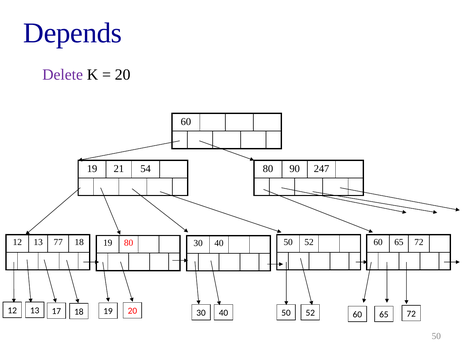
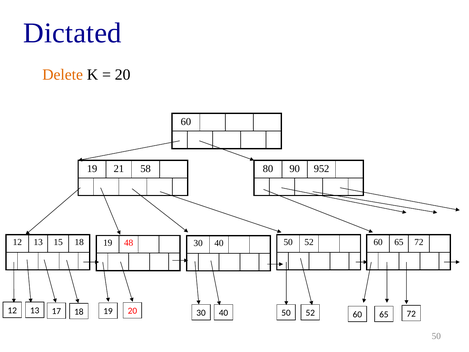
Depends: Depends -> Dictated
Delete colour: purple -> orange
54: 54 -> 58
247: 247 -> 952
77: 77 -> 15
19 80: 80 -> 48
